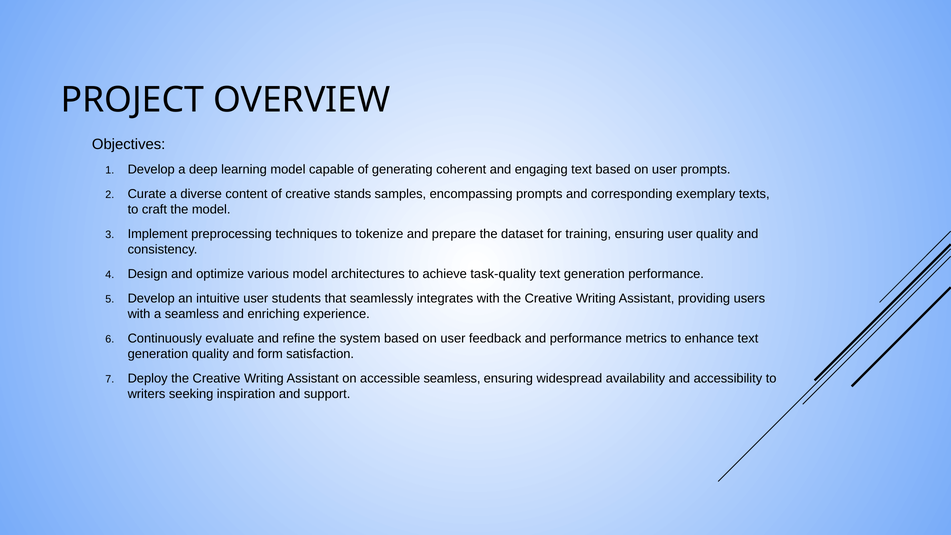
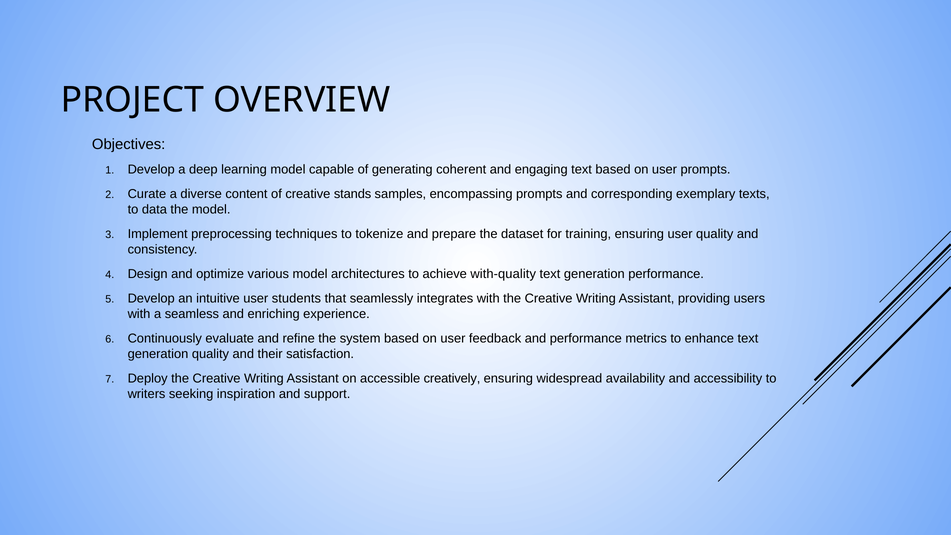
craft: craft -> data
task-quality: task-quality -> with-quality
form: form -> their
accessible seamless: seamless -> creatively
